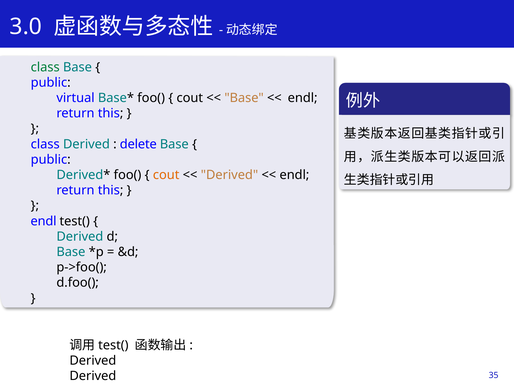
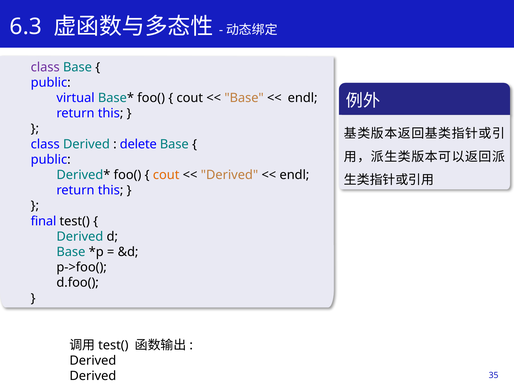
3.0: 3.0 -> 6.3
class at (45, 67) colour: green -> purple
endl at (44, 221): endl -> final
